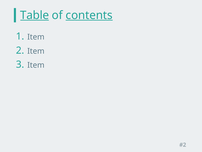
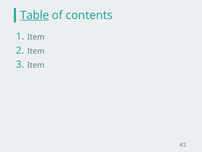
contents underline: present -> none
